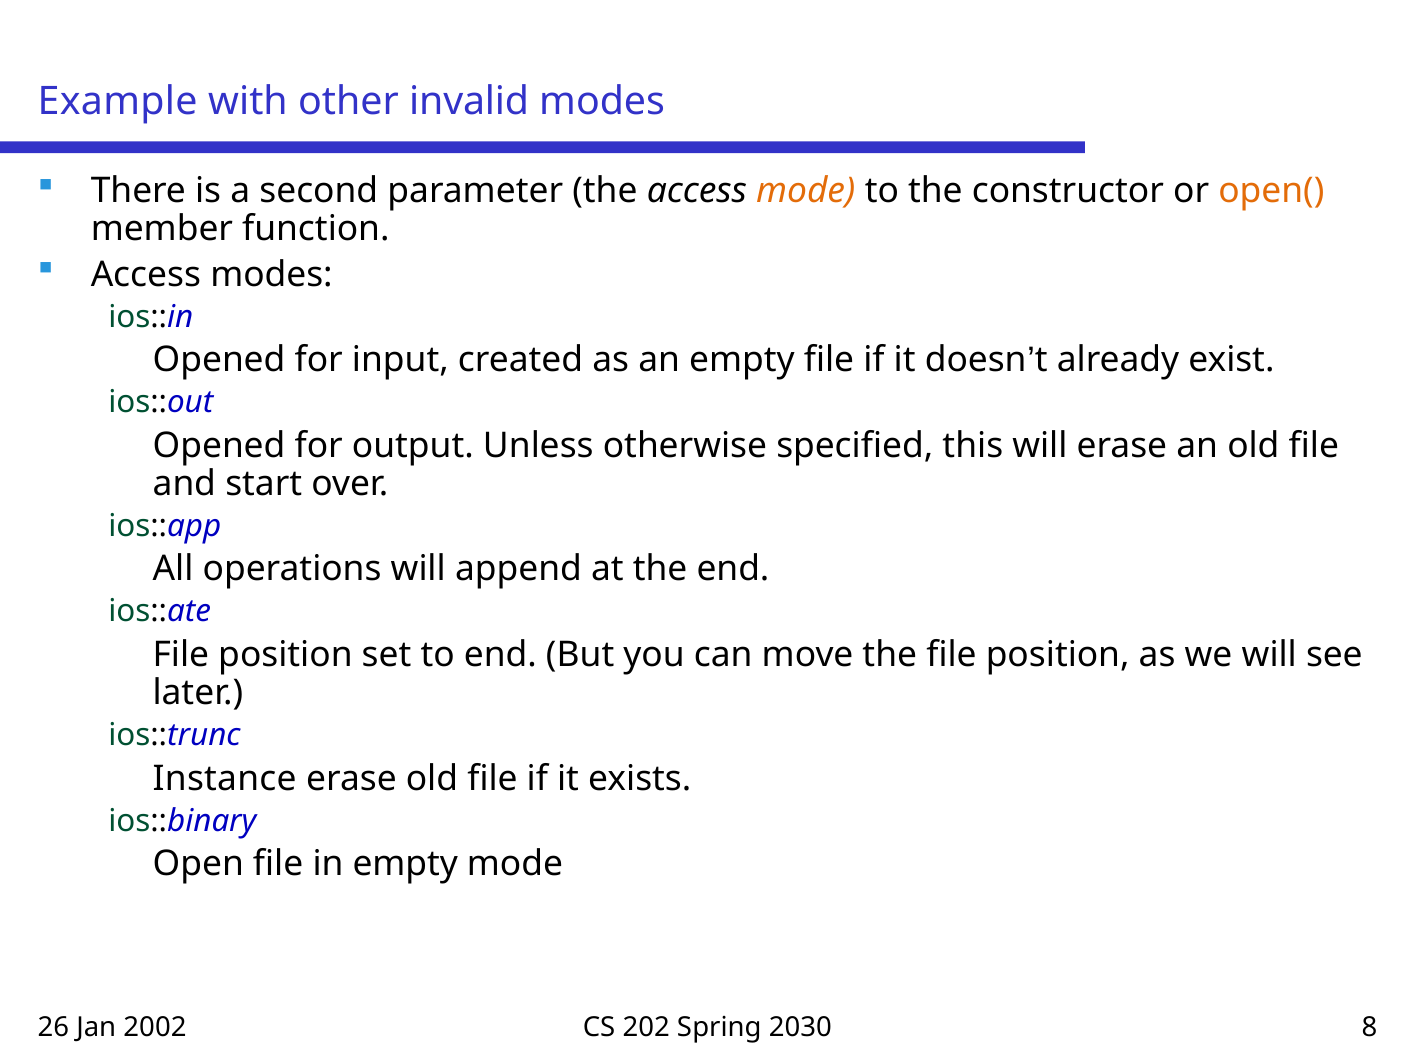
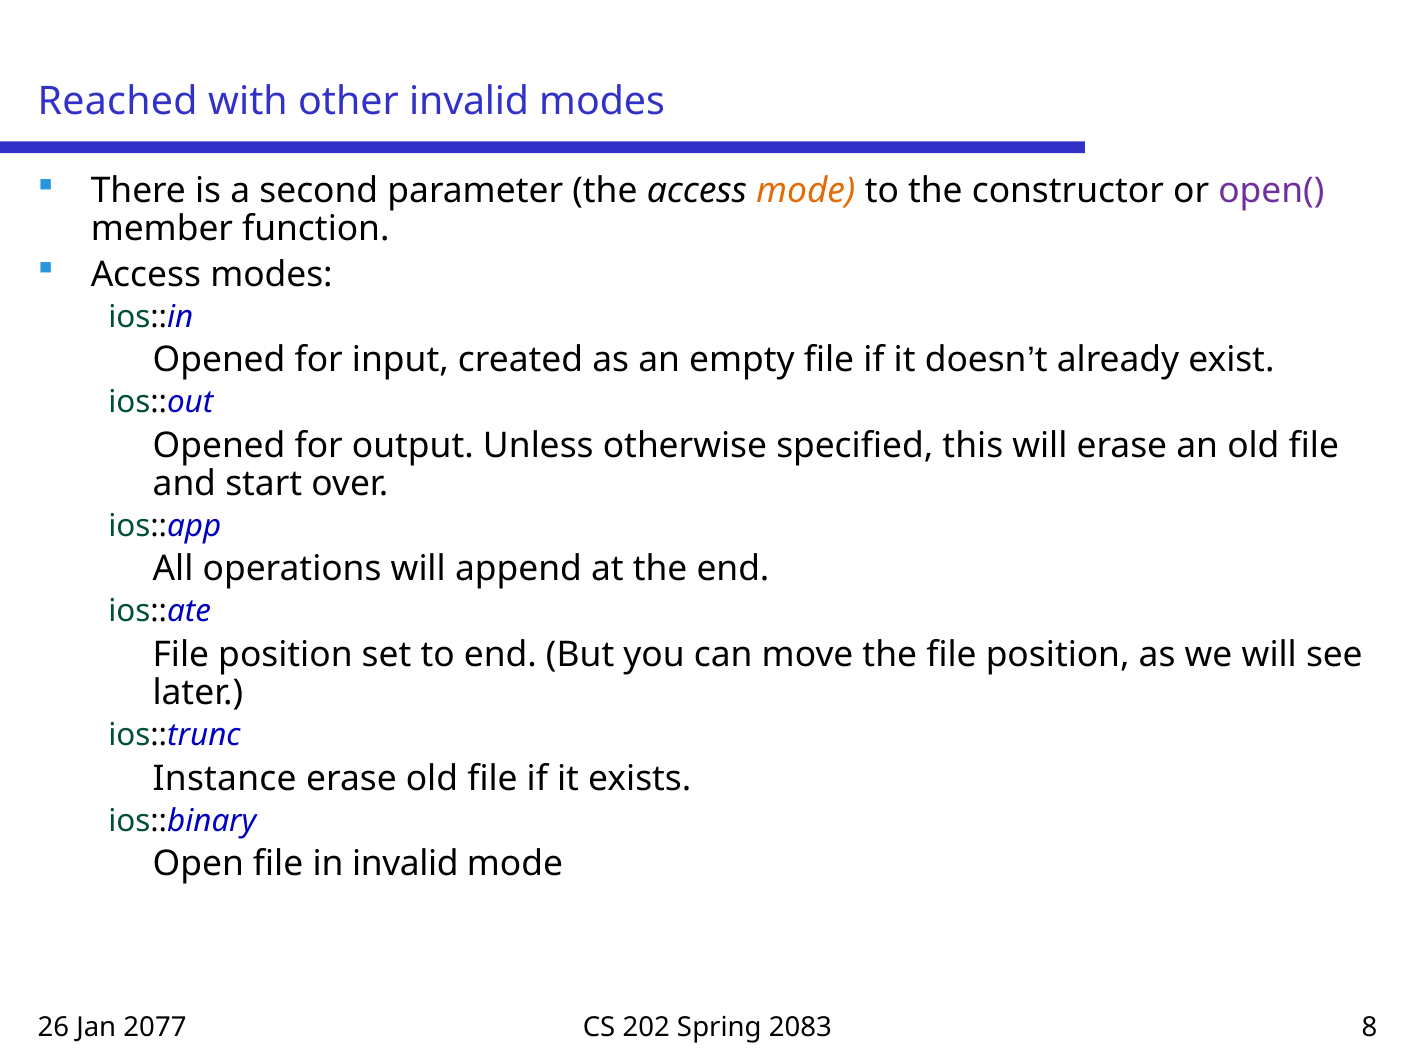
Example: Example -> Reached
open( colour: orange -> purple
in empty: empty -> invalid
2002: 2002 -> 2077
2030: 2030 -> 2083
